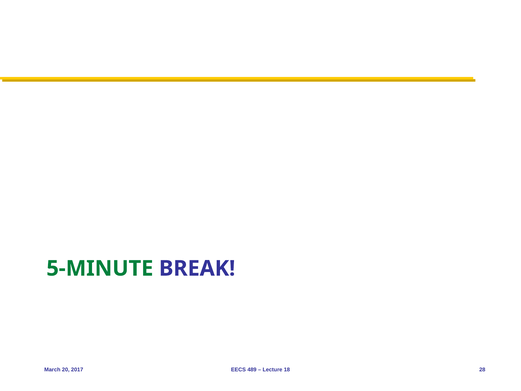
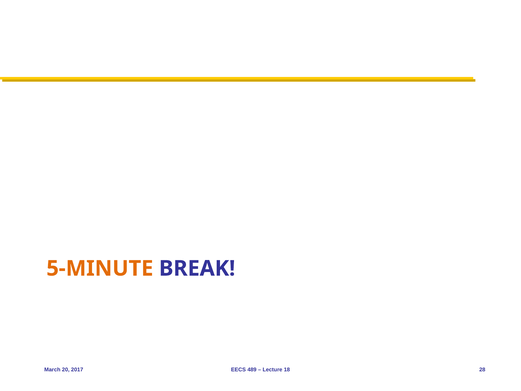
5-MINUTE colour: green -> orange
